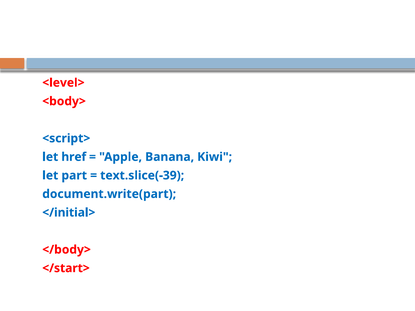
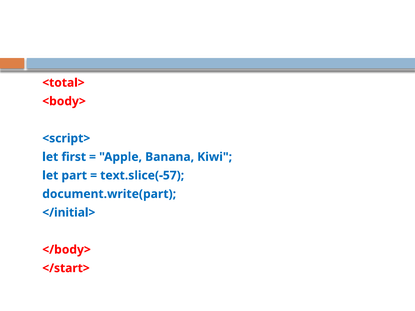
<level>: <level> -> <total>
href: href -> first
text.slice(-39: text.slice(-39 -> text.slice(-57
